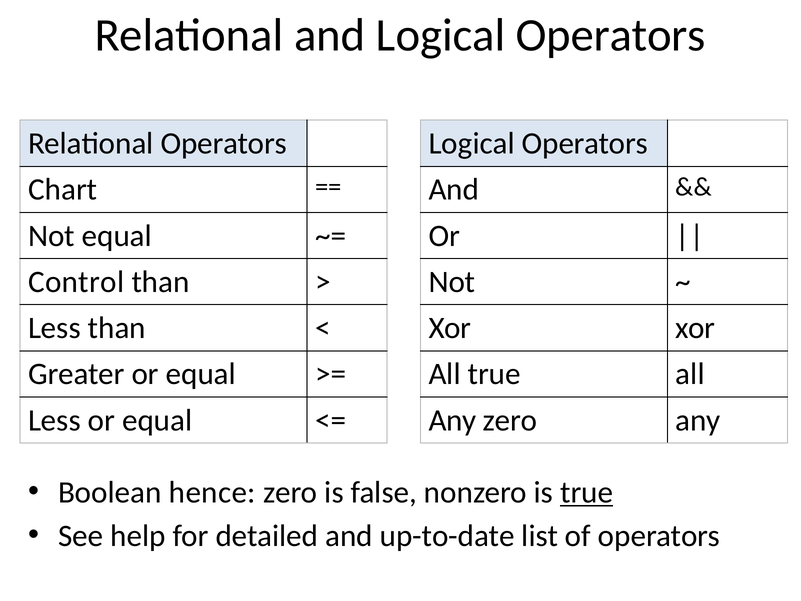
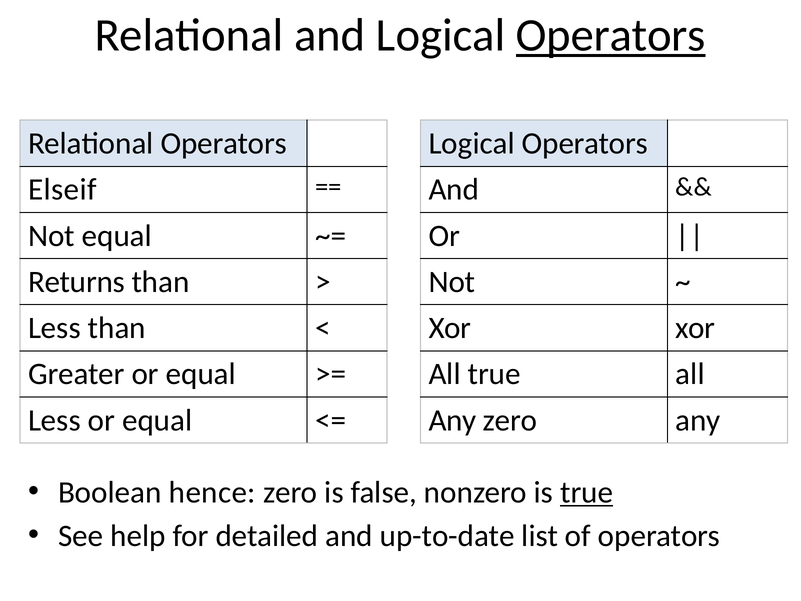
Operators at (611, 35) underline: none -> present
Chart: Chart -> Elseif
Control: Control -> Returns
